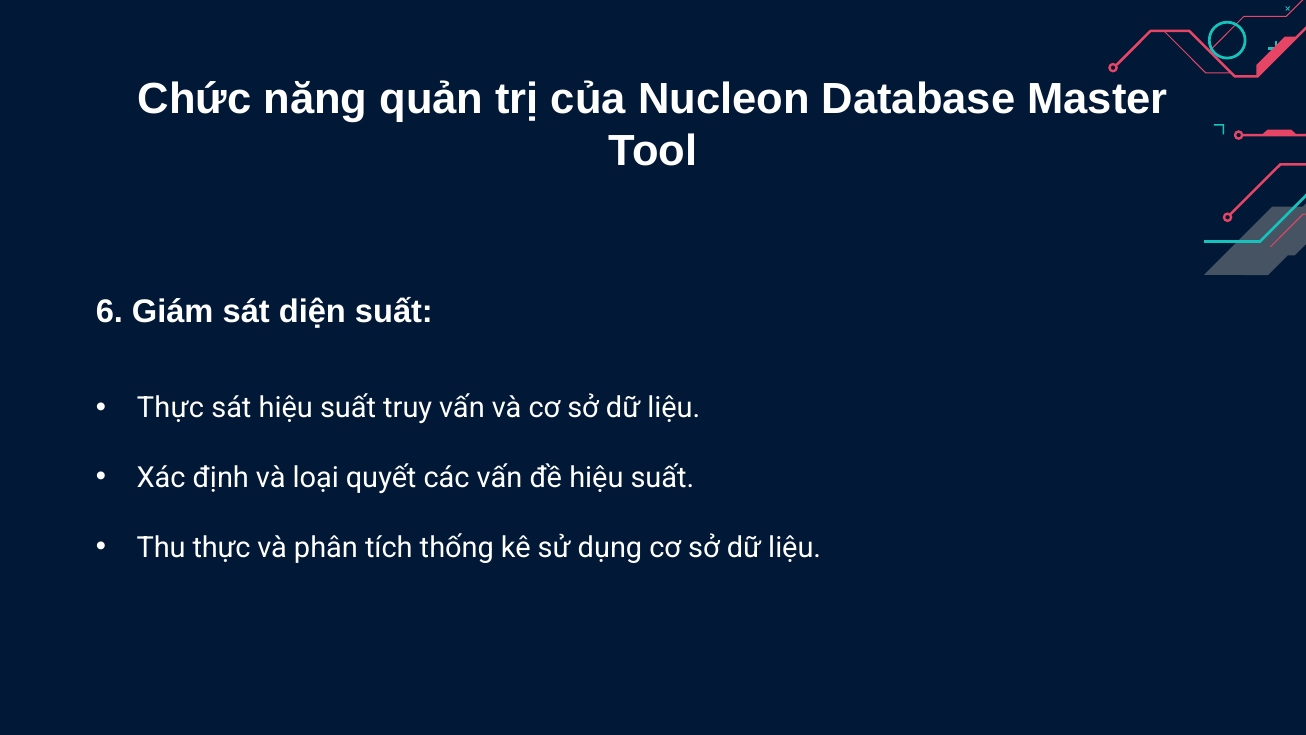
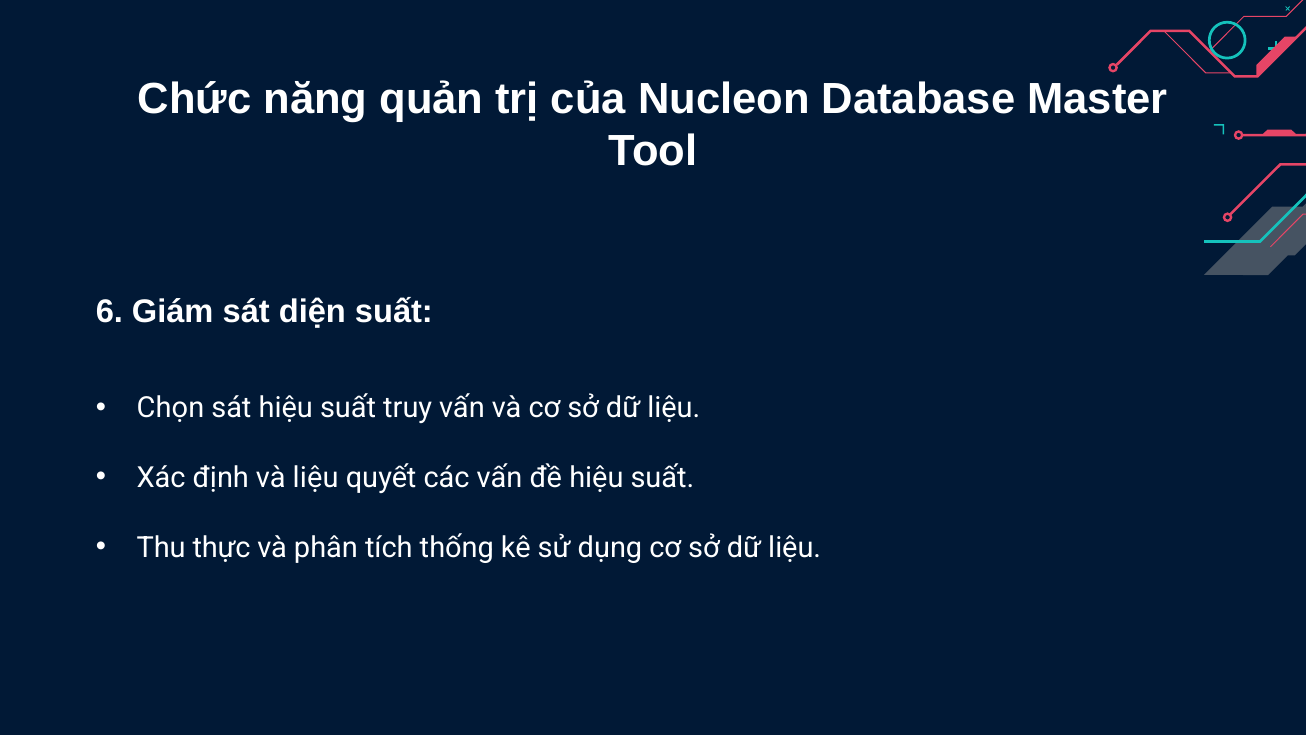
Thực at (170, 408): Thực -> Chọn
và loại: loại -> liệu
